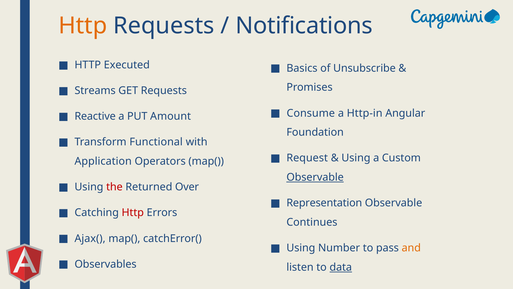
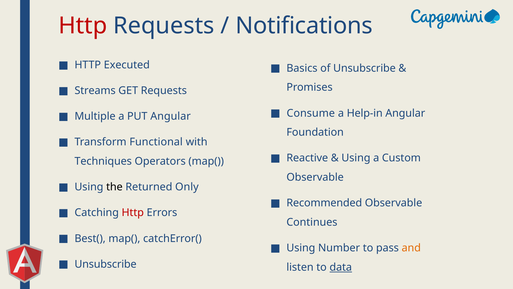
Http at (83, 26) colour: orange -> red
Http-in: Http-in -> Help-in
Reactive: Reactive -> Multiple
PUT Amount: Amount -> Angular
Request: Request -> Reactive
Application: Application -> Techniques
Observable at (315, 177) underline: present -> none
the colour: red -> black
Over: Over -> Only
Representation: Representation -> Recommended
Ajax(: Ajax( -> Best(
Observables at (106, 264): Observables -> Unsubscribe
